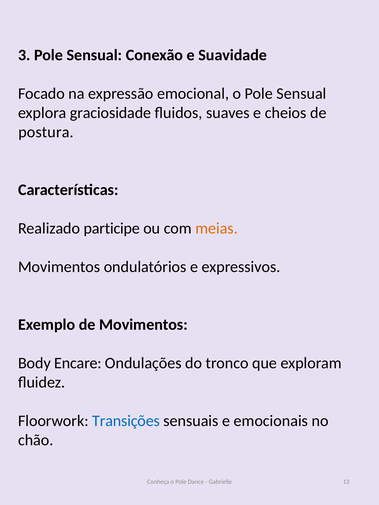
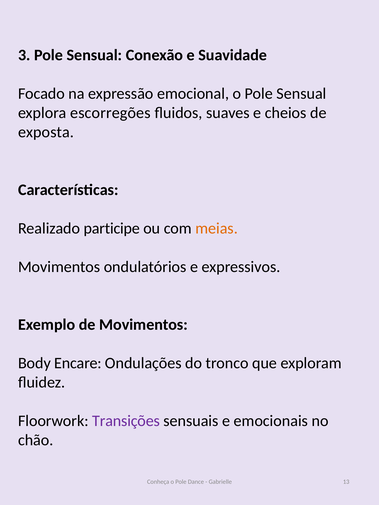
graciosidade: graciosidade -> escorregões
postura: postura -> exposta
Transições colour: blue -> purple
